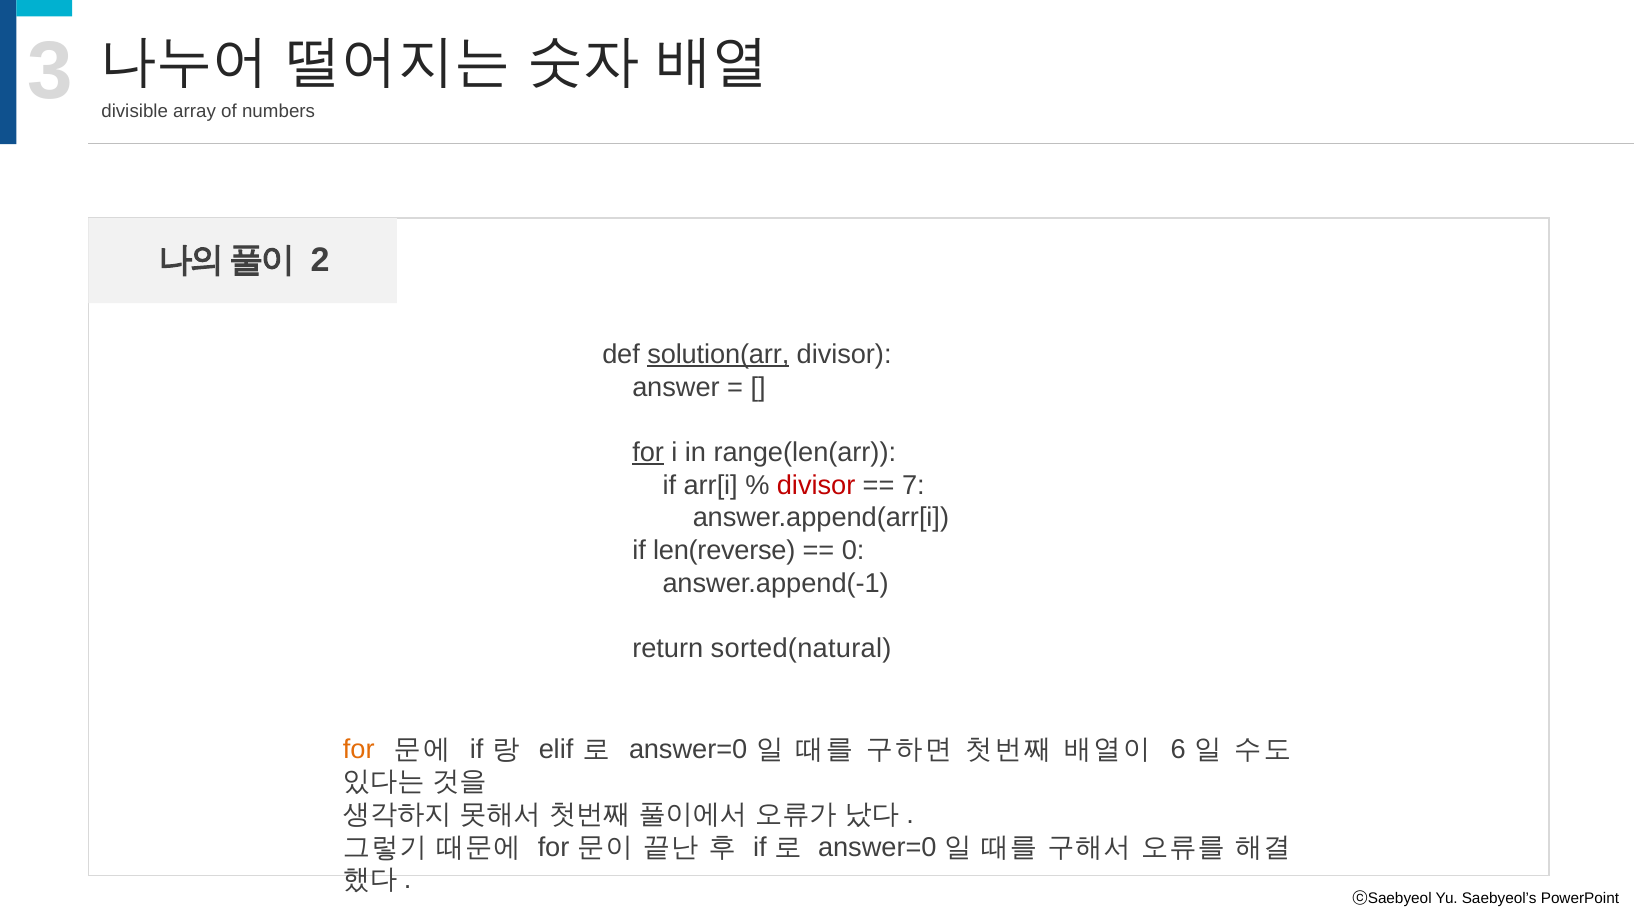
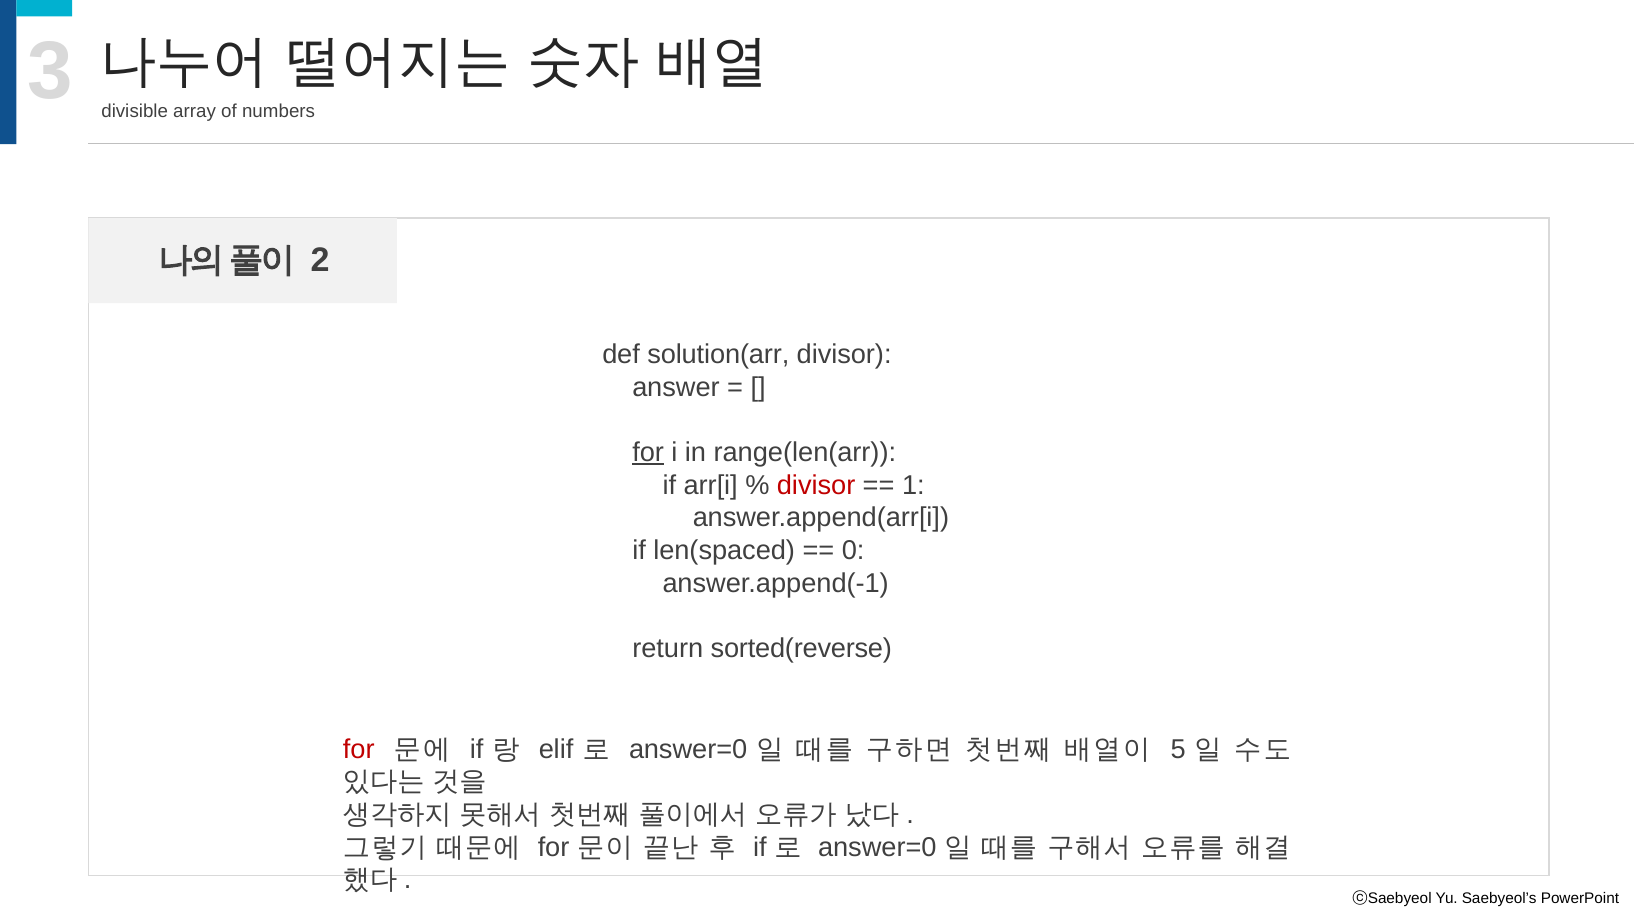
solution(arr underline: present -> none
7: 7 -> 1
len(reverse: len(reverse -> len(spaced
sorted(natural: sorted(natural -> sorted(reverse
for at (359, 749) colour: orange -> red
6: 6 -> 5
